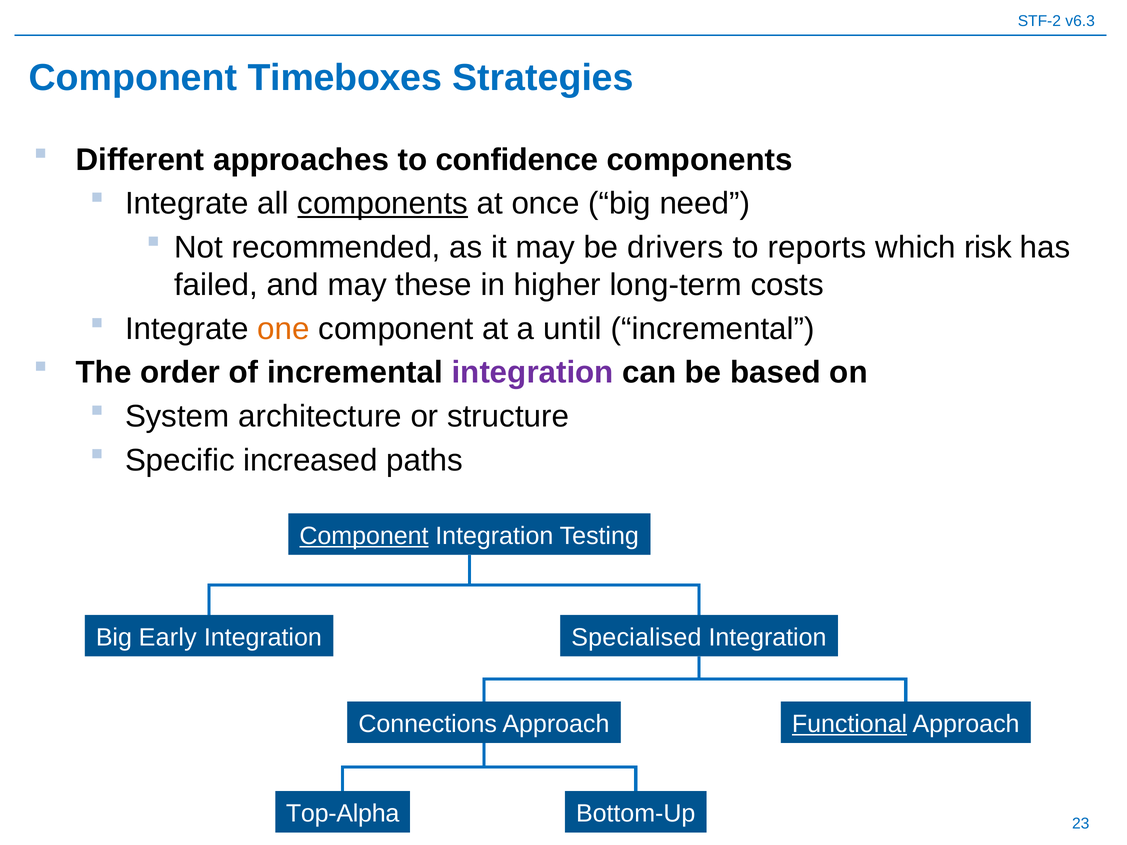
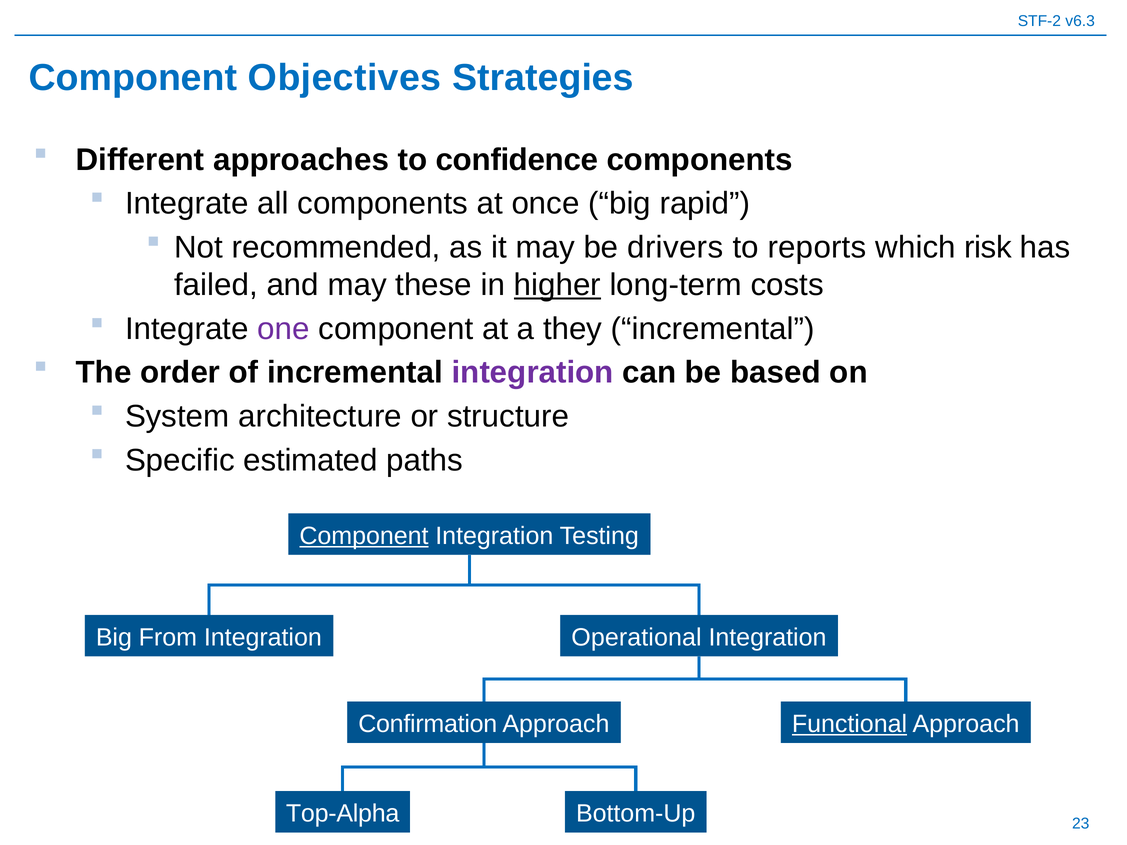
Timeboxes: Timeboxes -> Objectives
components at (383, 204) underline: present -> none
need: need -> rapid
higher underline: none -> present
one colour: orange -> purple
until: until -> they
increased: increased -> estimated
Early: Early -> From
Specialised: Specialised -> Operational
Connections: Connections -> Confirmation
